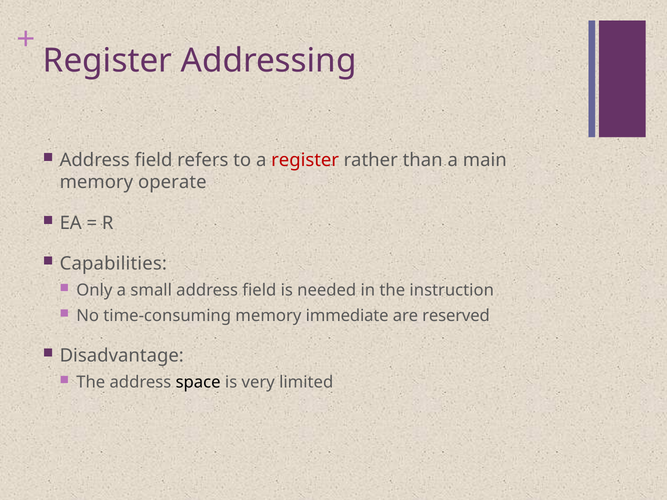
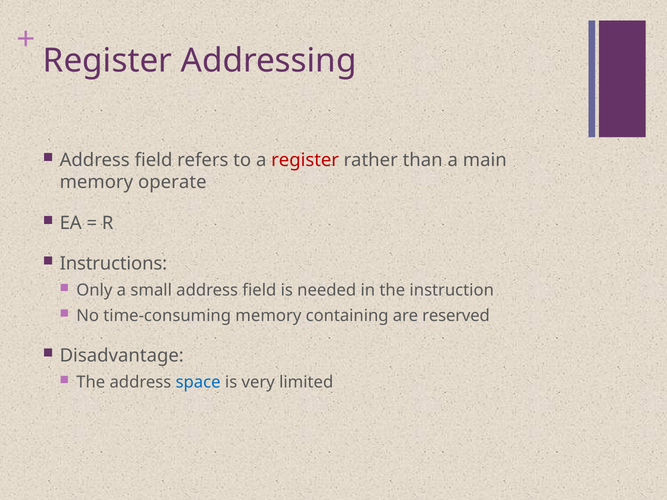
Capabilities: Capabilities -> Instructions
immediate: immediate -> containing
space colour: black -> blue
